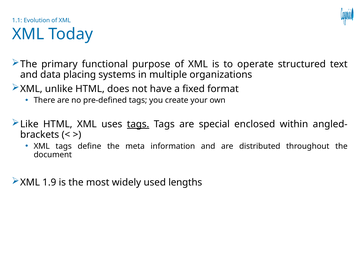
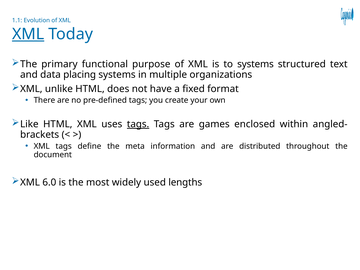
XML at (28, 34) underline: none -> present
to operate: operate -> systems
special: special -> games
1.9: 1.9 -> 6.0
